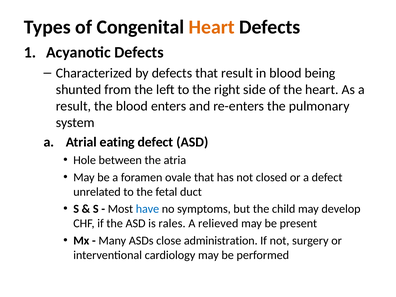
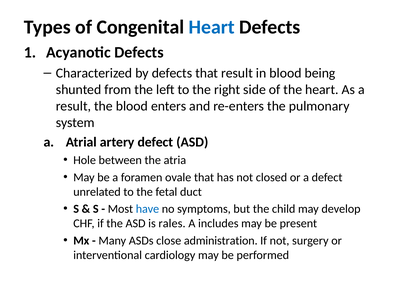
Heart at (212, 27) colour: orange -> blue
eating: eating -> artery
relieved: relieved -> includes
